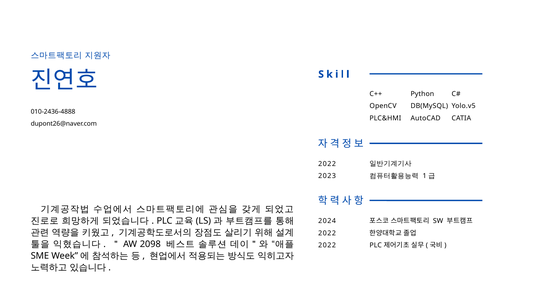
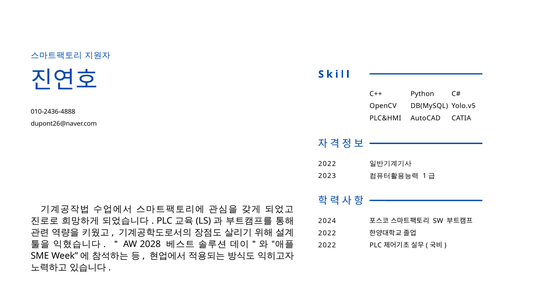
2098: 2098 -> 2028
